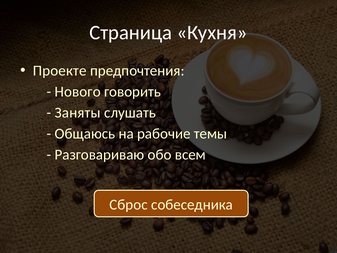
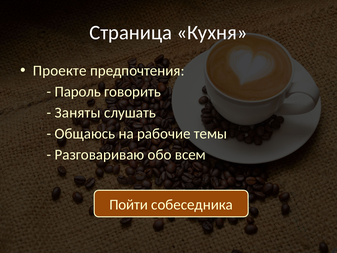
Нового: Нового -> Пароль
Сброс: Сброс -> Пойти
